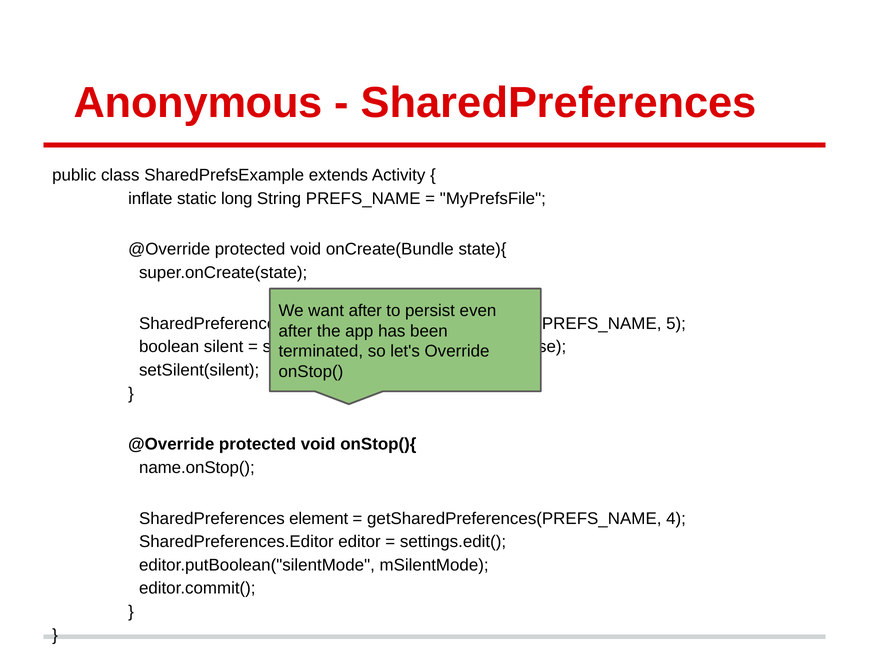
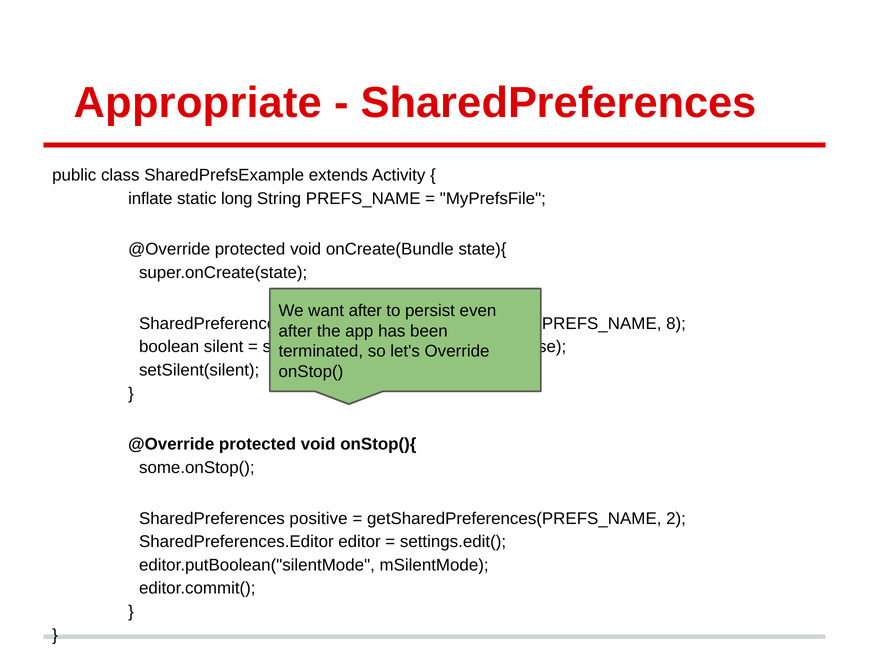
Anonymous: Anonymous -> Appropriate
5: 5 -> 8
name.onStop(: name.onStop( -> some.onStop(
element: element -> positive
4: 4 -> 2
